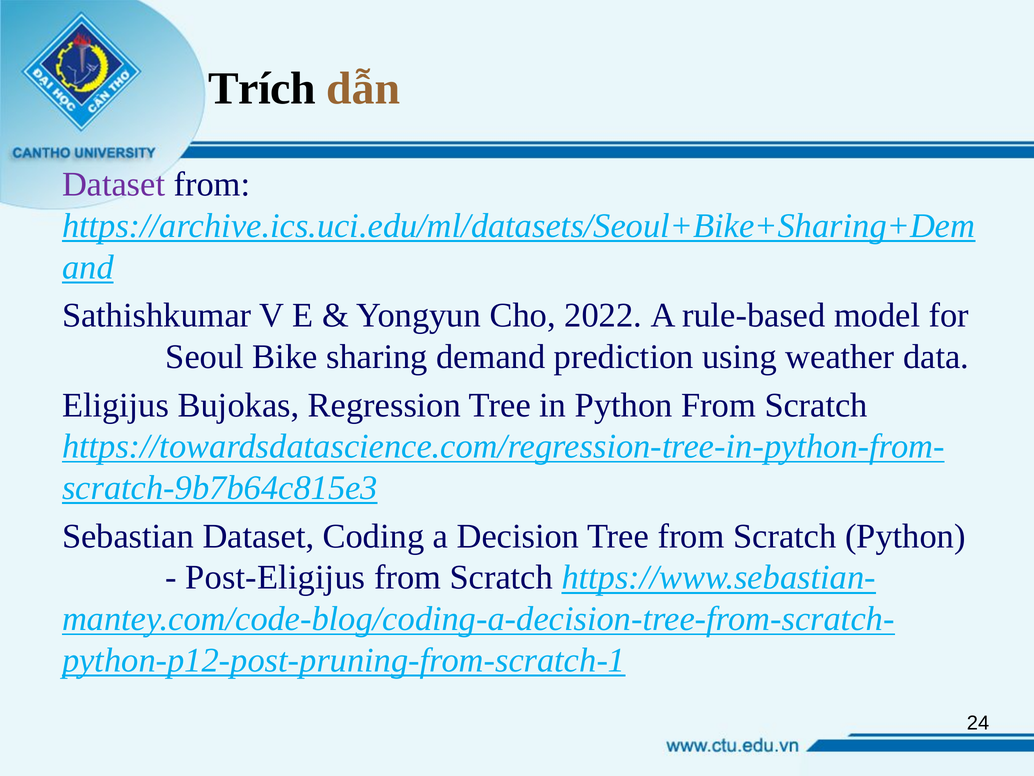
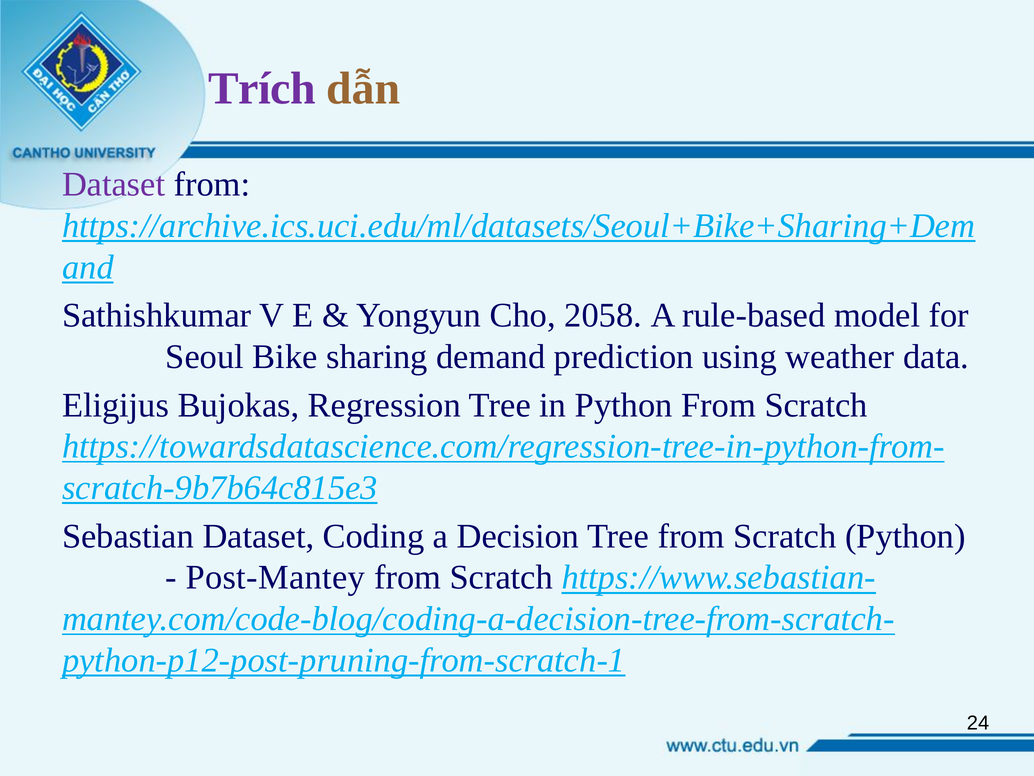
Trích colour: black -> purple
2022: 2022 -> 2058
Post-Eligijus: Post-Eligijus -> Post-Mantey
